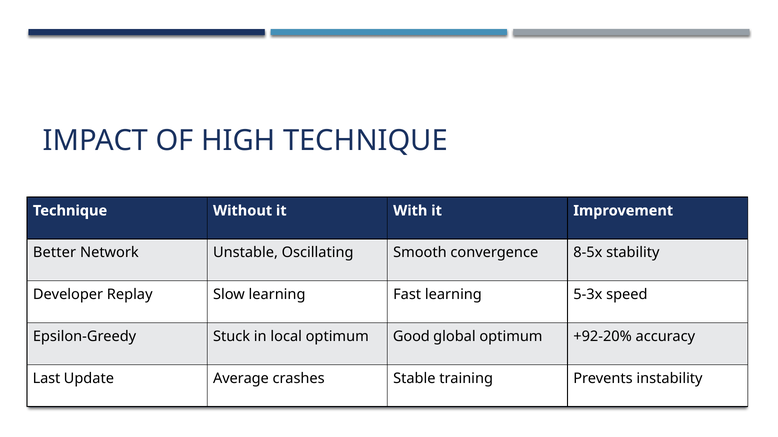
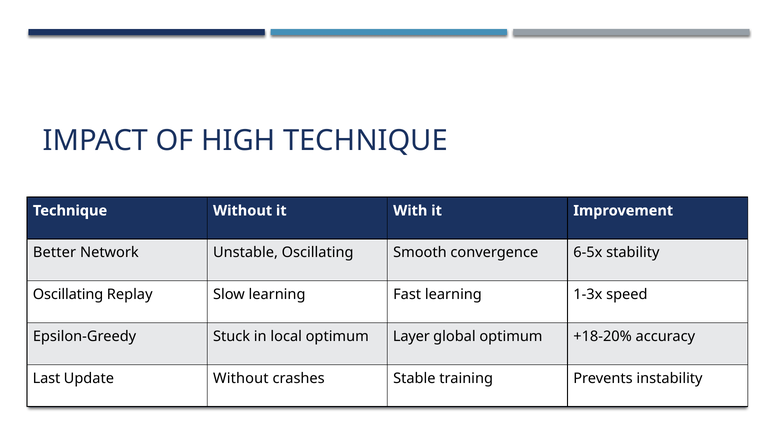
8-5x: 8-5x -> 6-5x
Developer at (68, 295): Developer -> Oscillating
5-3x: 5-3x -> 1-3x
Good: Good -> Layer
+92-20%: +92-20% -> +18-20%
Update Average: Average -> Without
